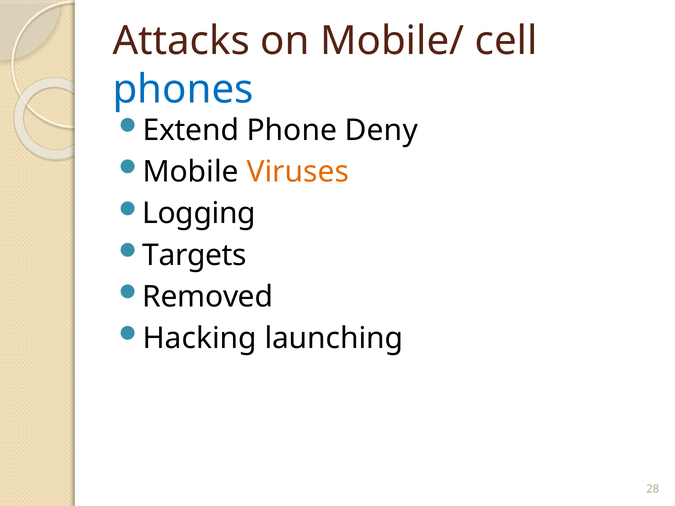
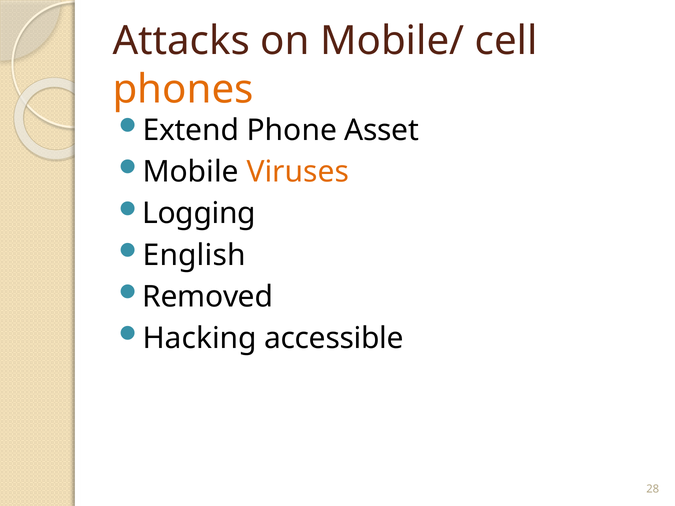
phones colour: blue -> orange
Deny: Deny -> Asset
Targets: Targets -> English
launching: launching -> accessible
